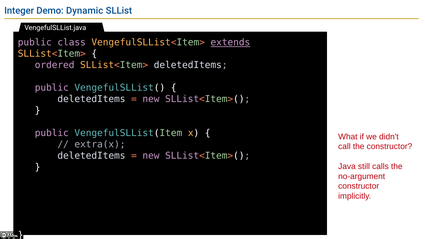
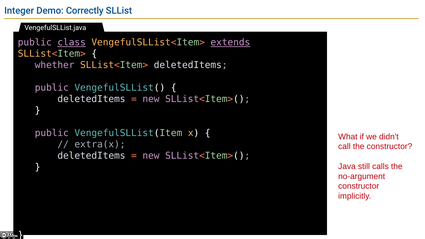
Dynamic: Dynamic -> Correctly
class underline: none -> present
ordered: ordered -> whether
